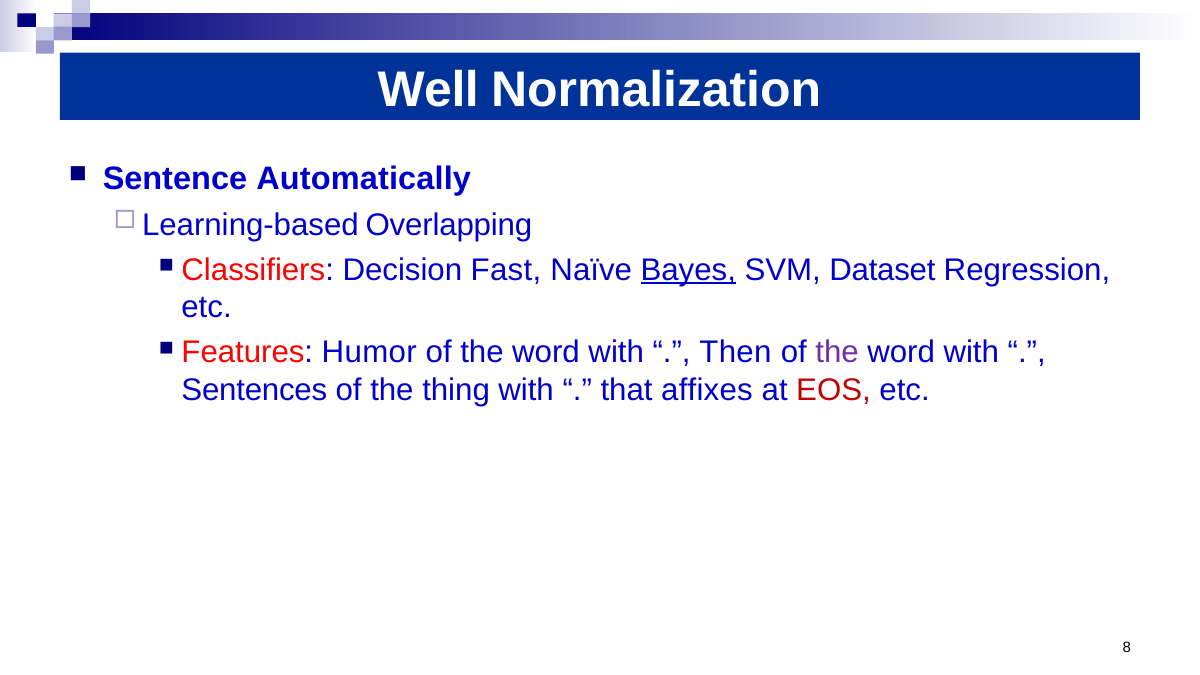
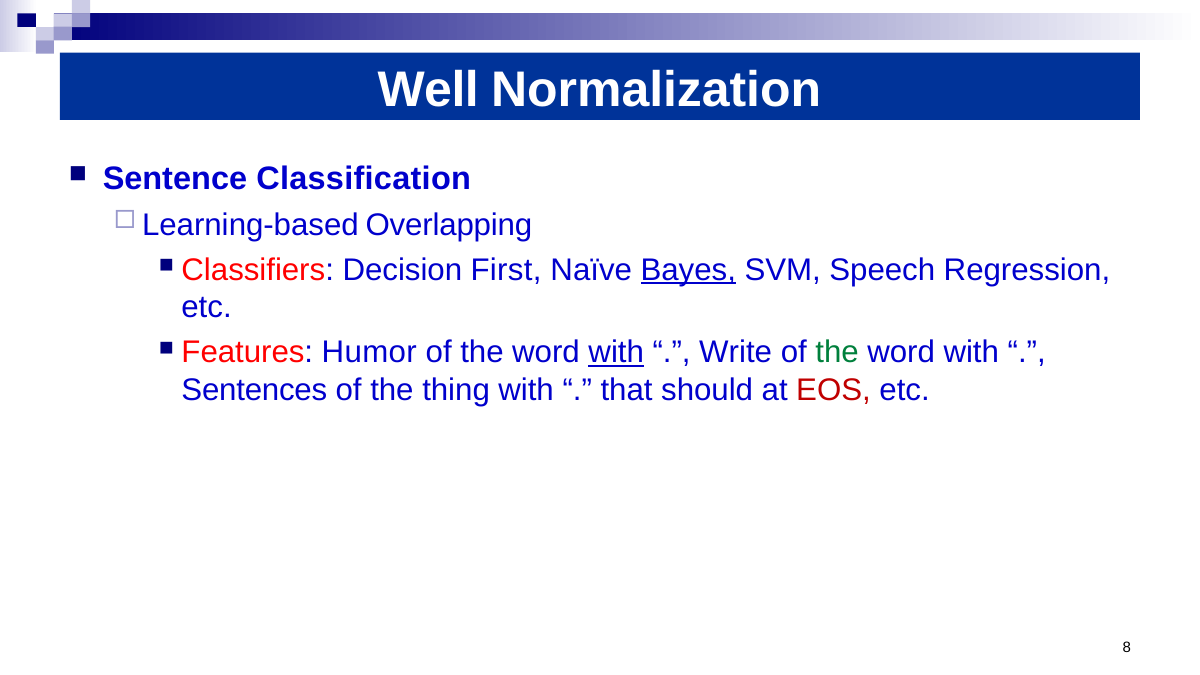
Automatically: Automatically -> Classification
Fast: Fast -> First
Dataset: Dataset -> Speech
with at (616, 352) underline: none -> present
Then: Then -> Write
the at (837, 352) colour: purple -> green
affixes: affixes -> should
